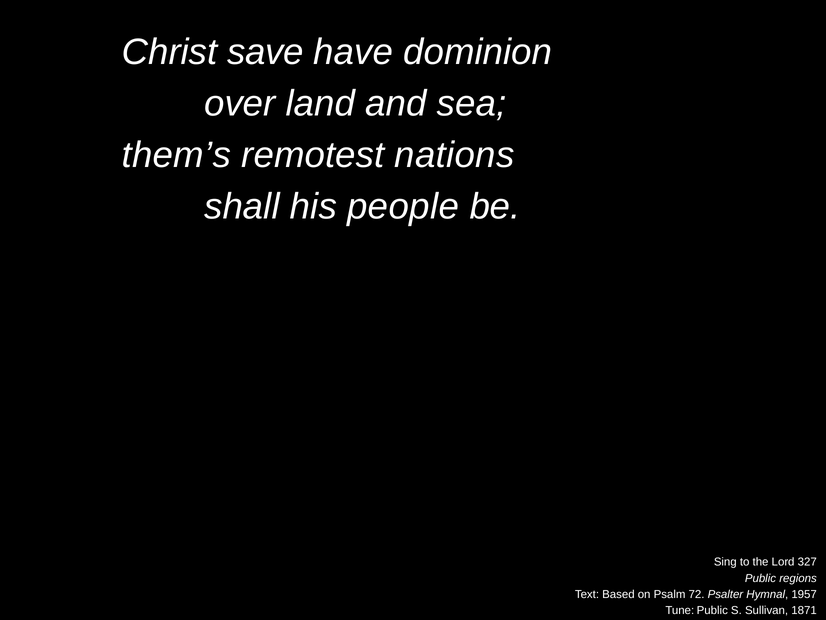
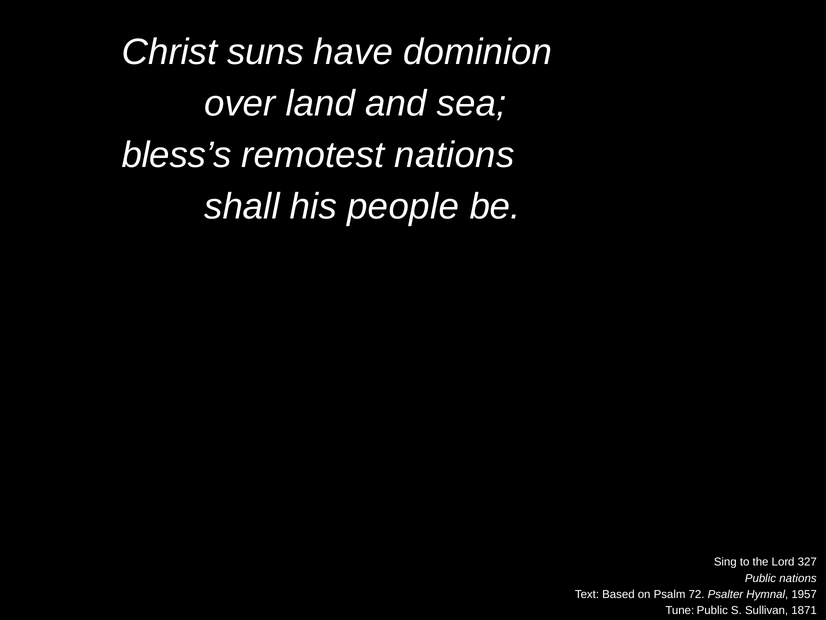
save: save -> suns
them’s: them’s -> bless’s
Public regions: regions -> nations
